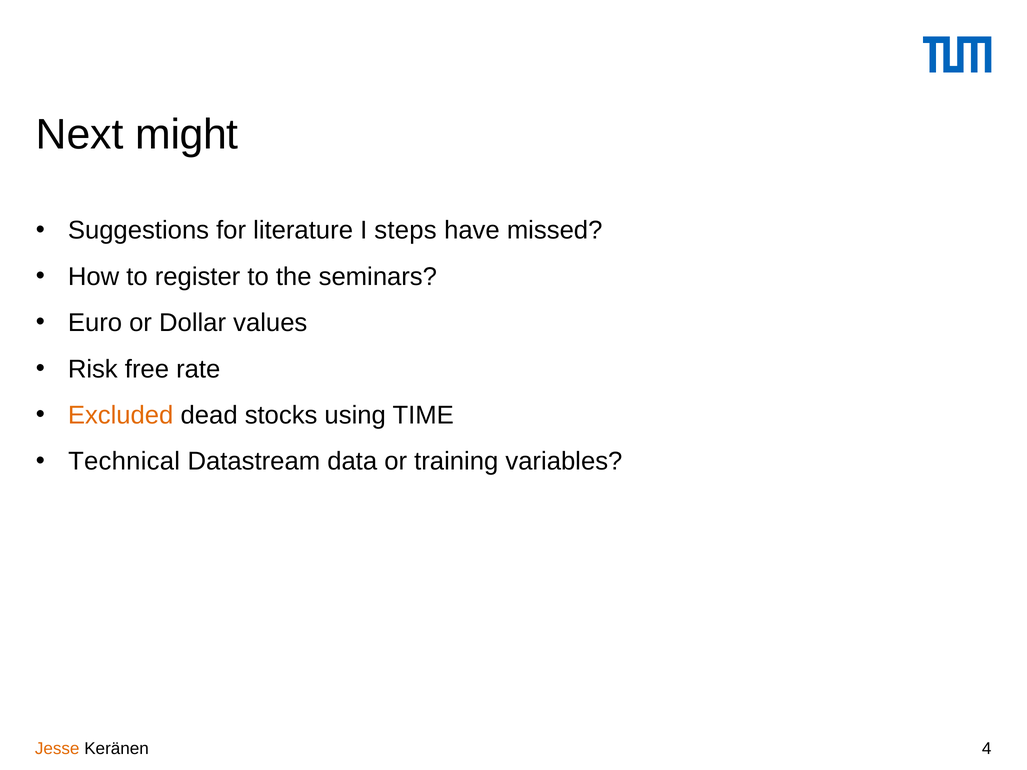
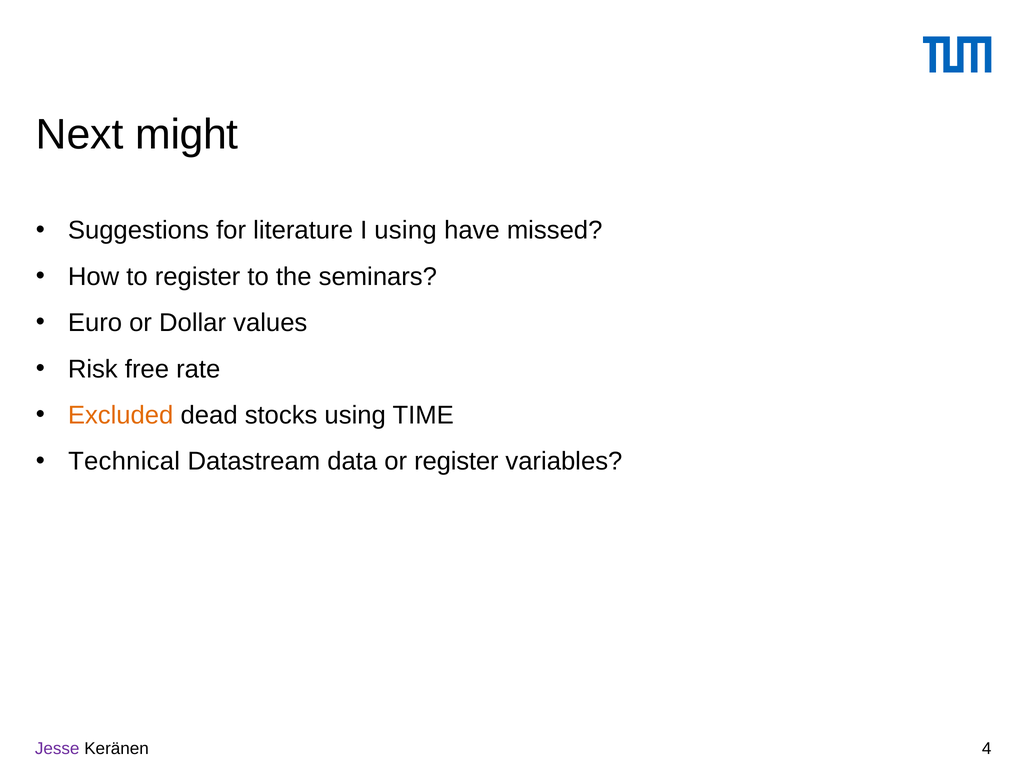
I steps: steps -> using
or training: training -> register
Jesse colour: orange -> purple
